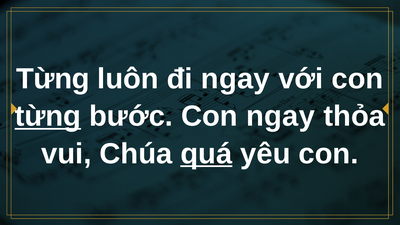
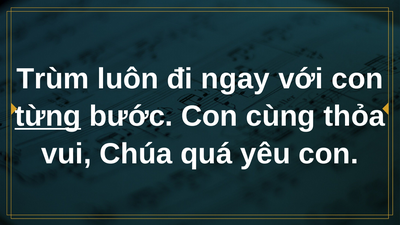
Từng at (53, 79): Từng -> Trùm
Con ngay: ngay -> cùng
quá underline: present -> none
